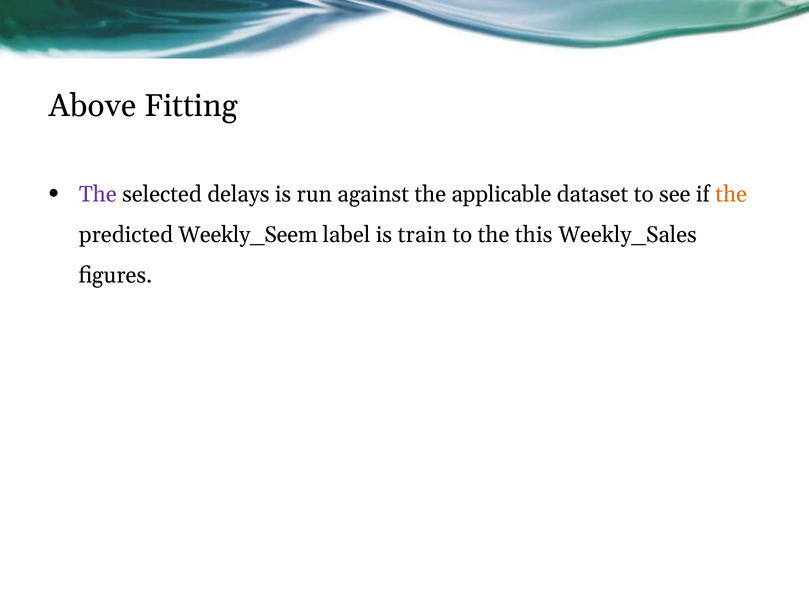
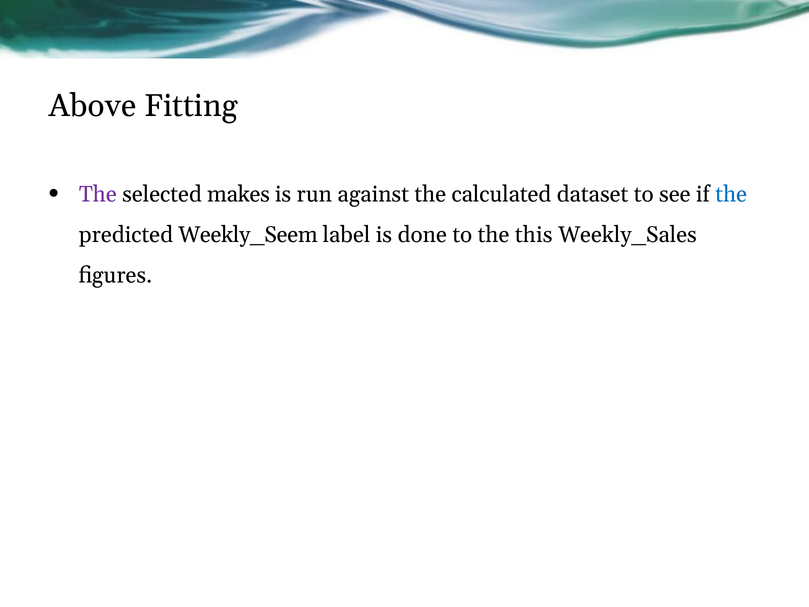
delays: delays -> makes
applicable: applicable -> calculated
the at (731, 194) colour: orange -> blue
train: train -> done
